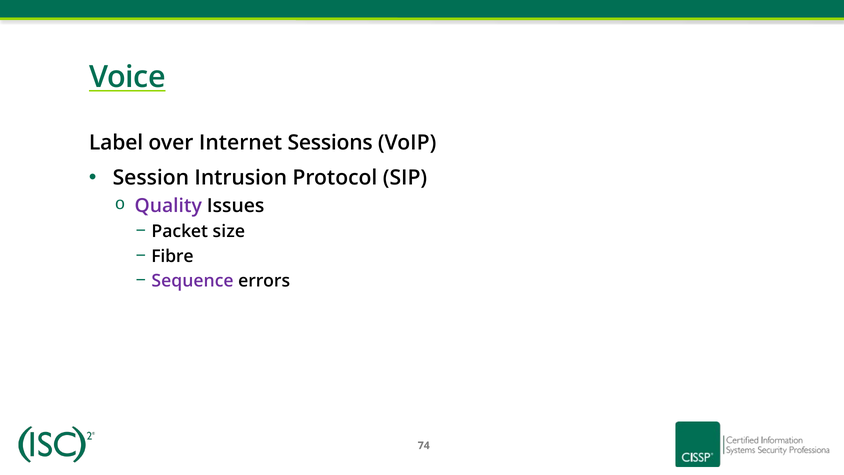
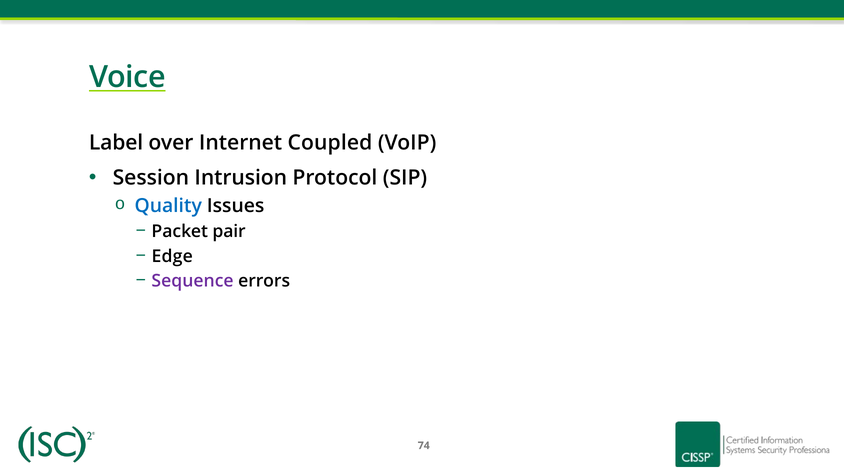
Sessions: Sessions -> Coupled
Quality colour: purple -> blue
size: size -> pair
Fibre: Fibre -> Edge
